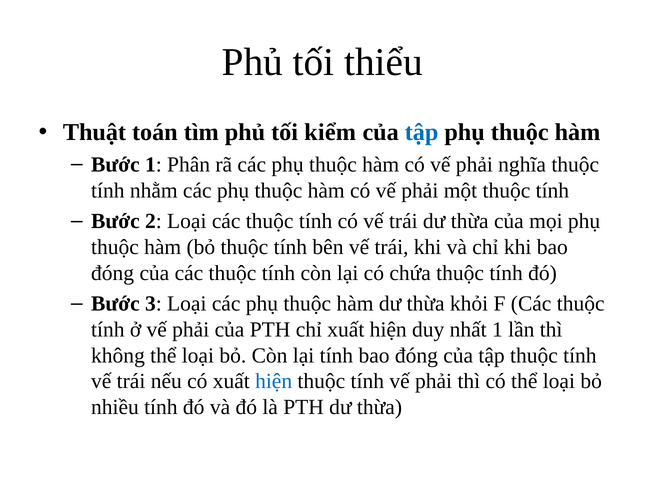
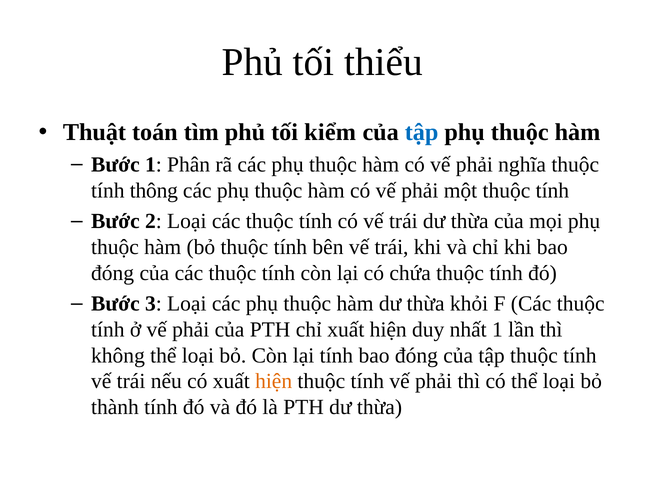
nhằm: nhằm -> thông
hiện at (274, 381) colour: blue -> orange
nhiều: nhiều -> thành
